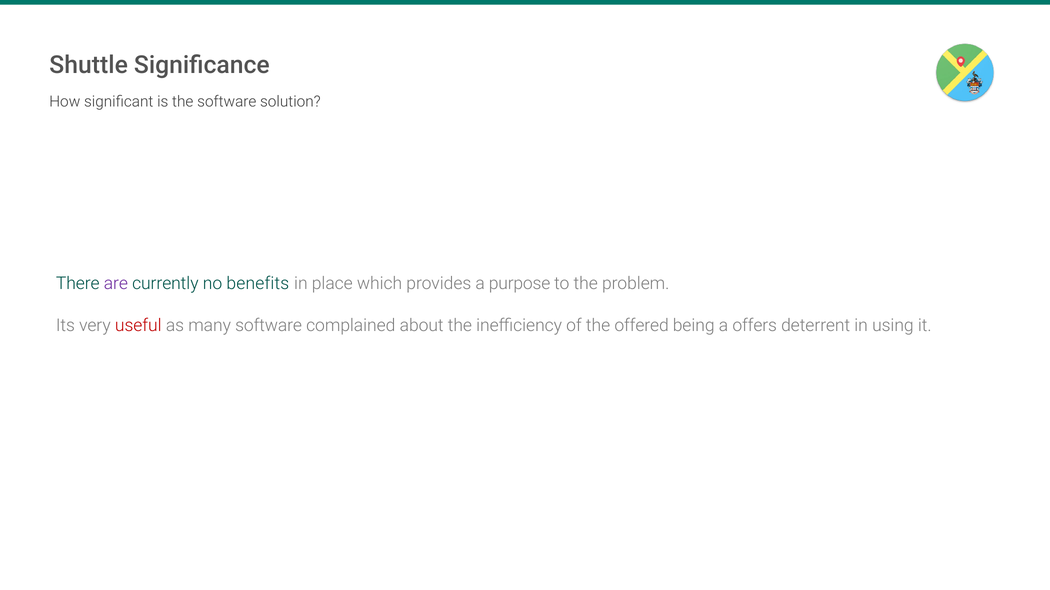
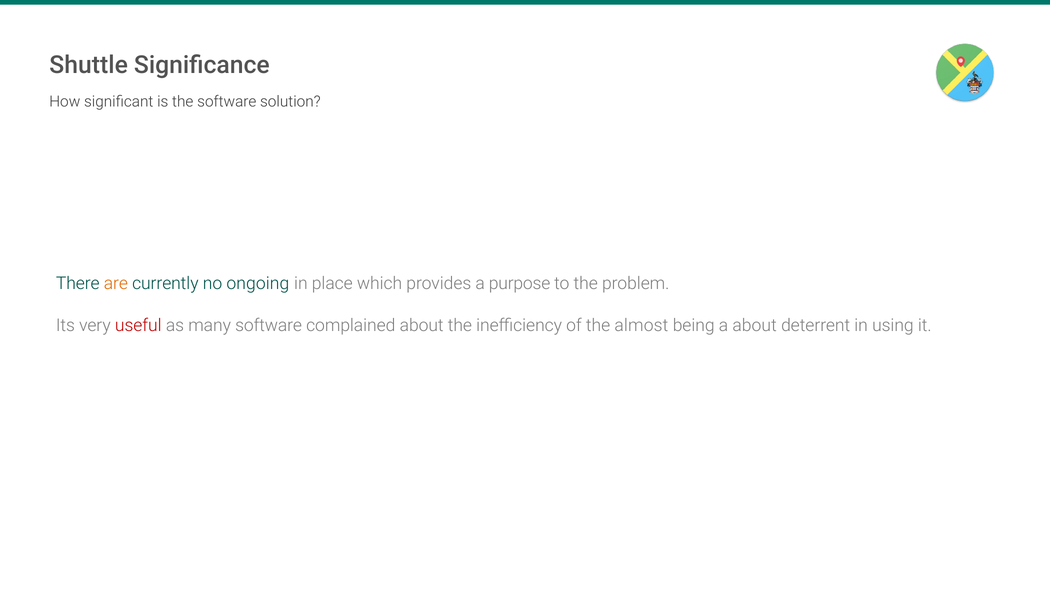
are colour: purple -> orange
benefits: benefits -> ongoing
offered: offered -> almost
a offers: offers -> about
